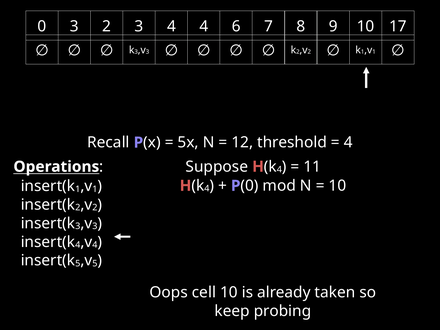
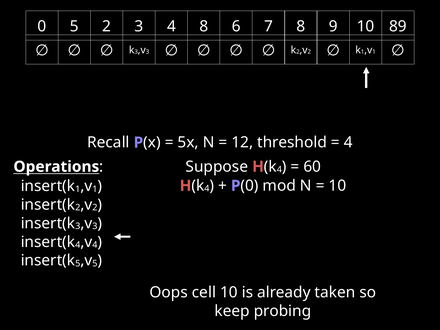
0 3: 3 -> 5
4 4: 4 -> 8
17: 17 -> 89
11: 11 -> 60
